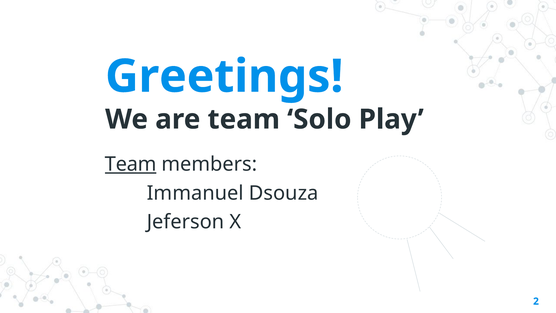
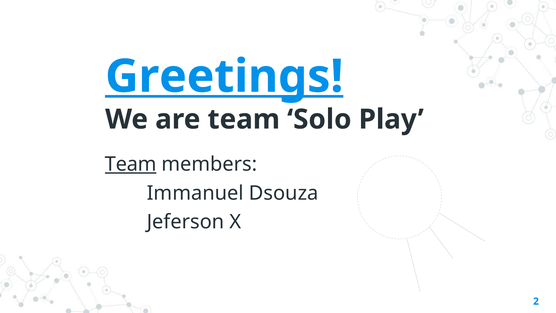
Greetings underline: none -> present
